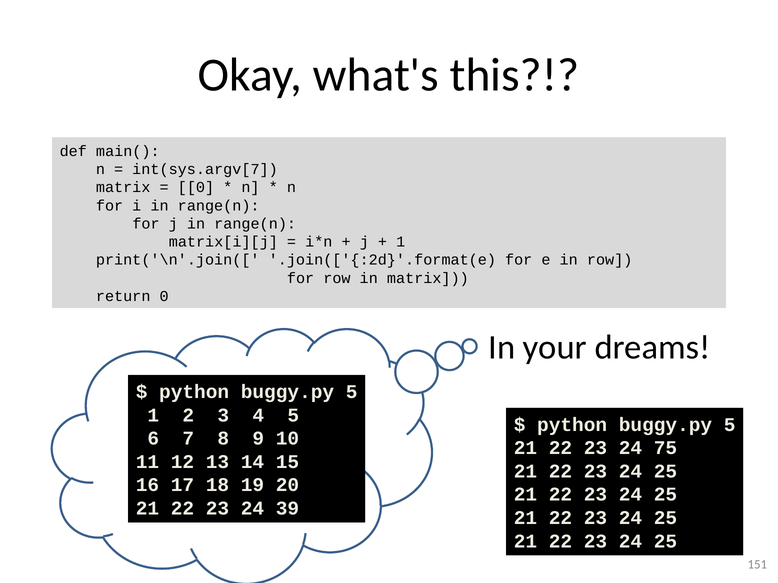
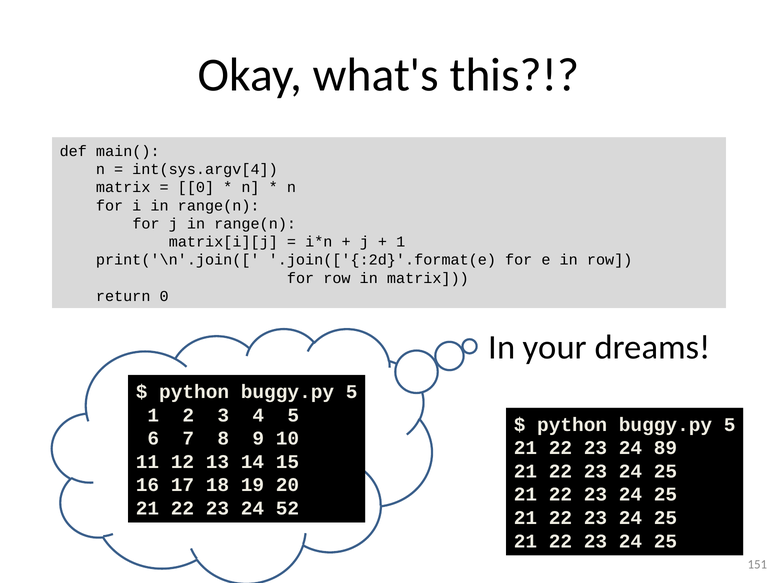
int(sys.argv[7: int(sys.argv[7 -> int(sys.argv[4
75: 75 -> 89
39: 39 -> 52
